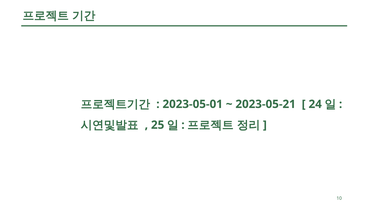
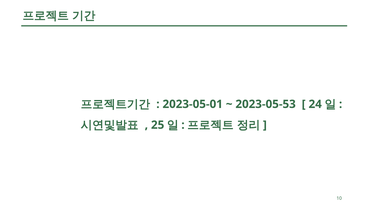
2023-05-21: 2023-05-21 -> 2023-05-53
